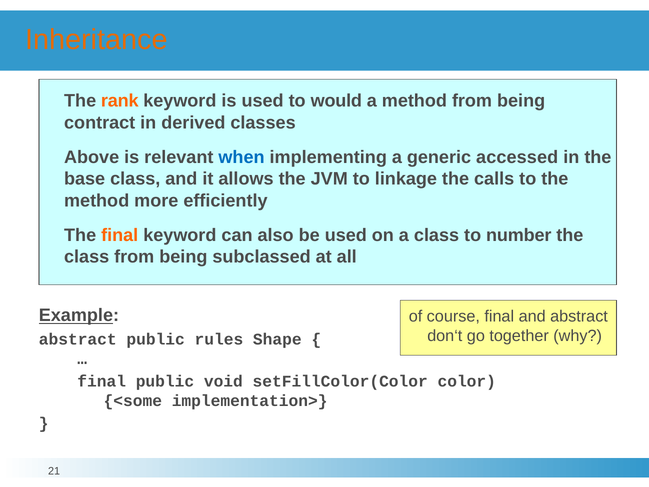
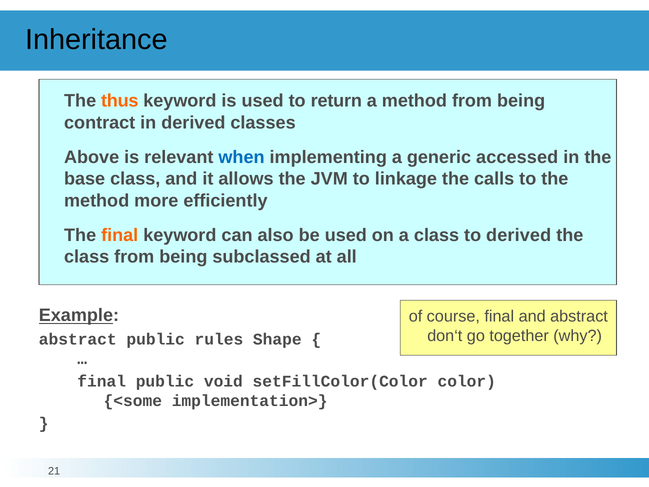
Inheritance colour: orange -> black
rank: rank -> thus
would: would -> return
to number: number -> derived
